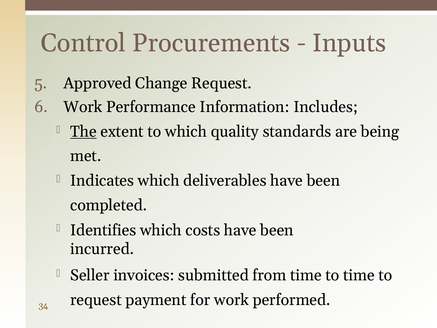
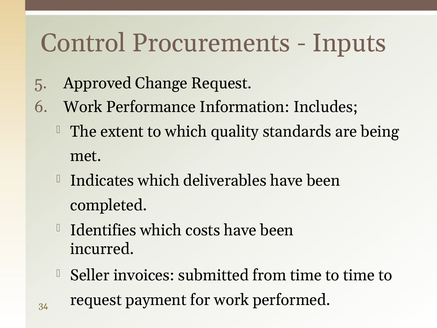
The underline: present -> none
